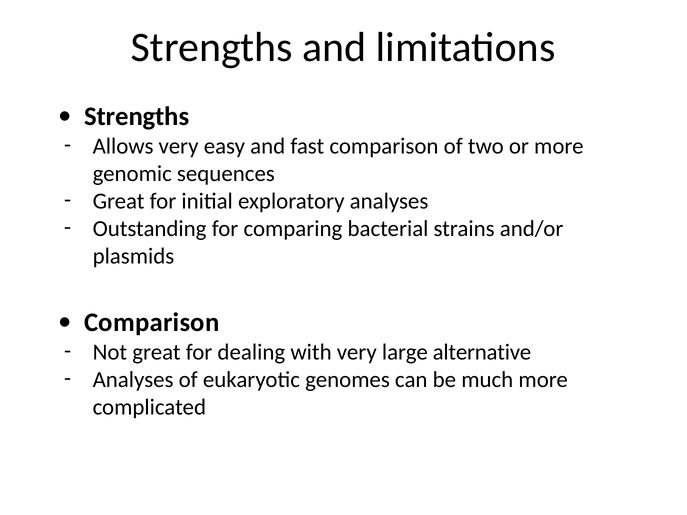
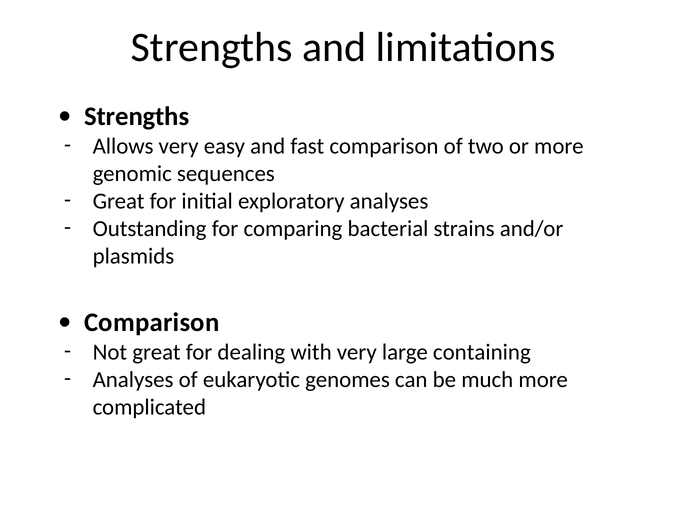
alternative: alternative -> containing
